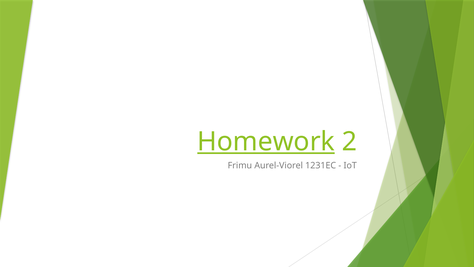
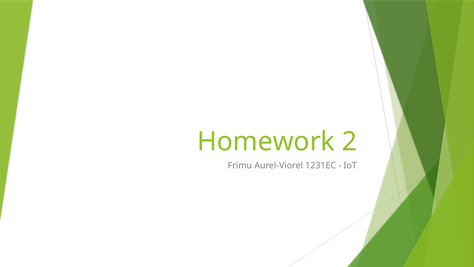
Homework underline: present -> none
